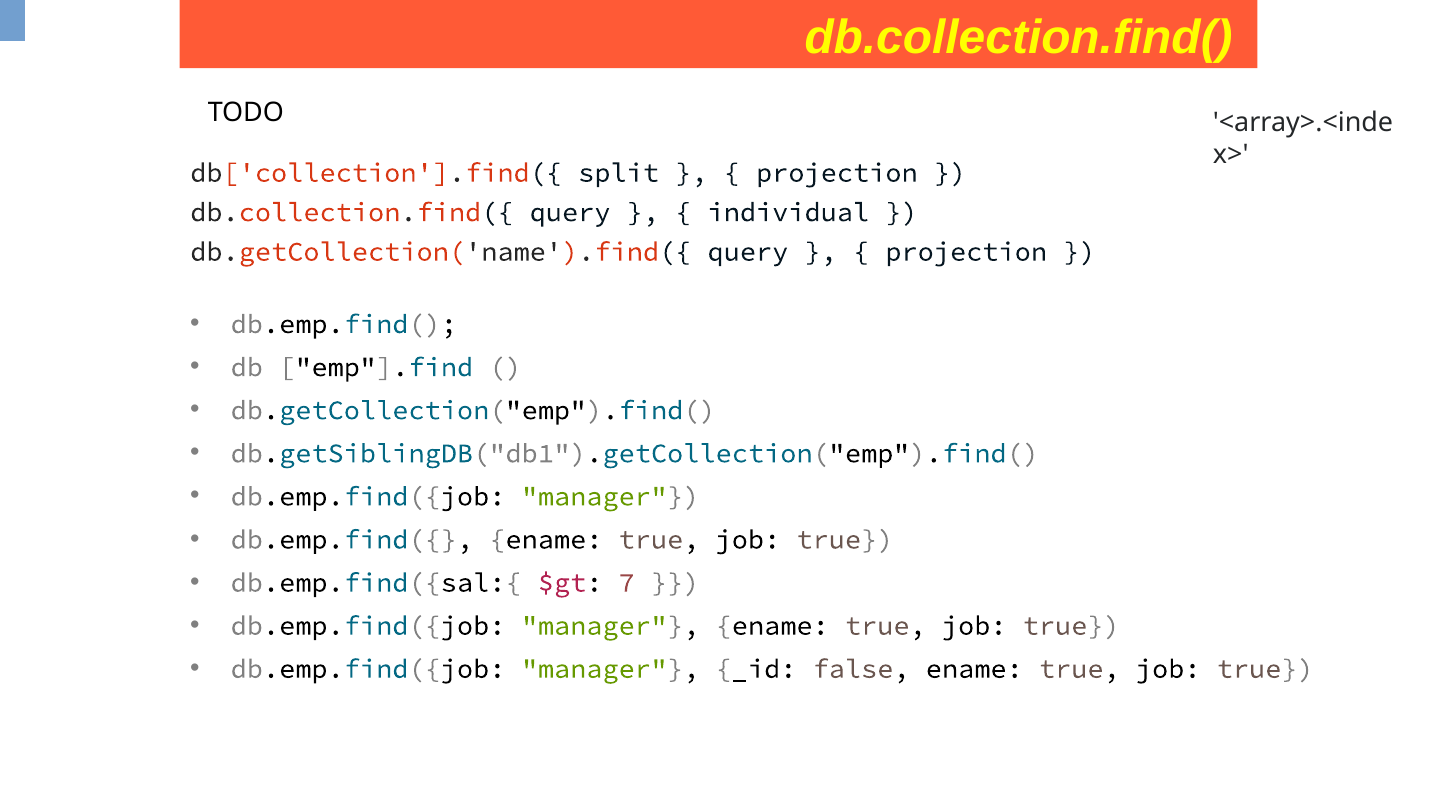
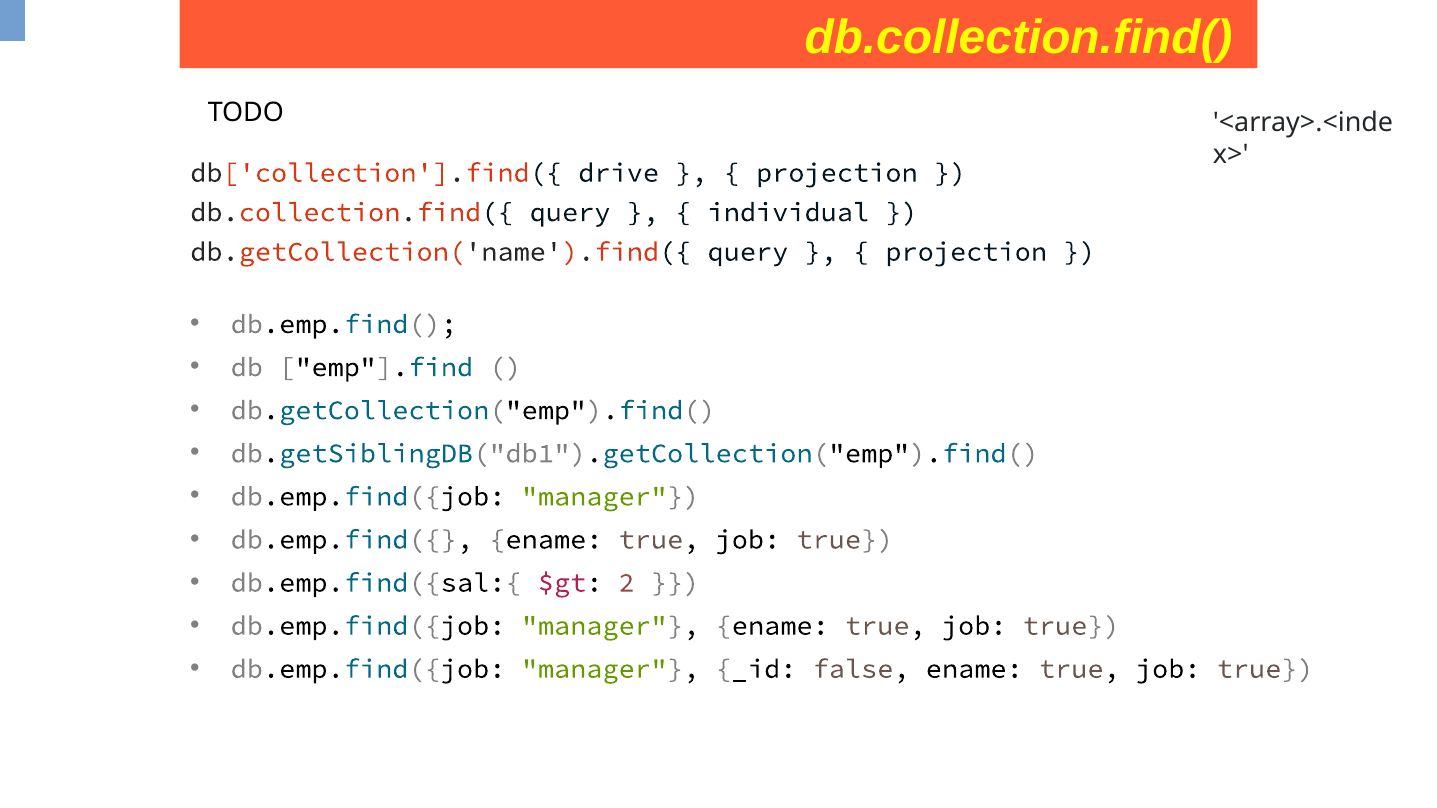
split: split -> drive
7: 7 -> 2
